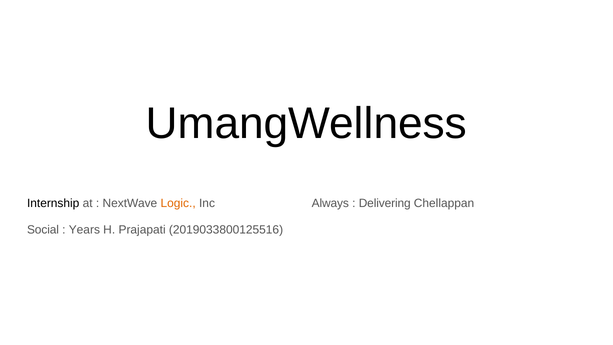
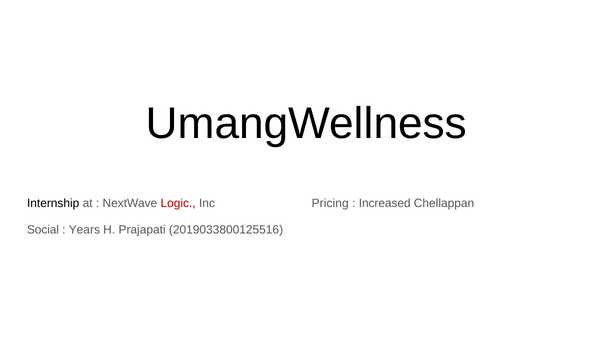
Logic colour: orange -> red
Always: Always -> Pricing
Delivering: Delivering -> Increased
